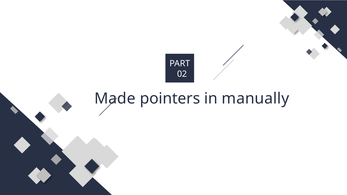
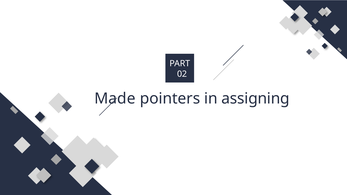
manually: manually -> assigning
